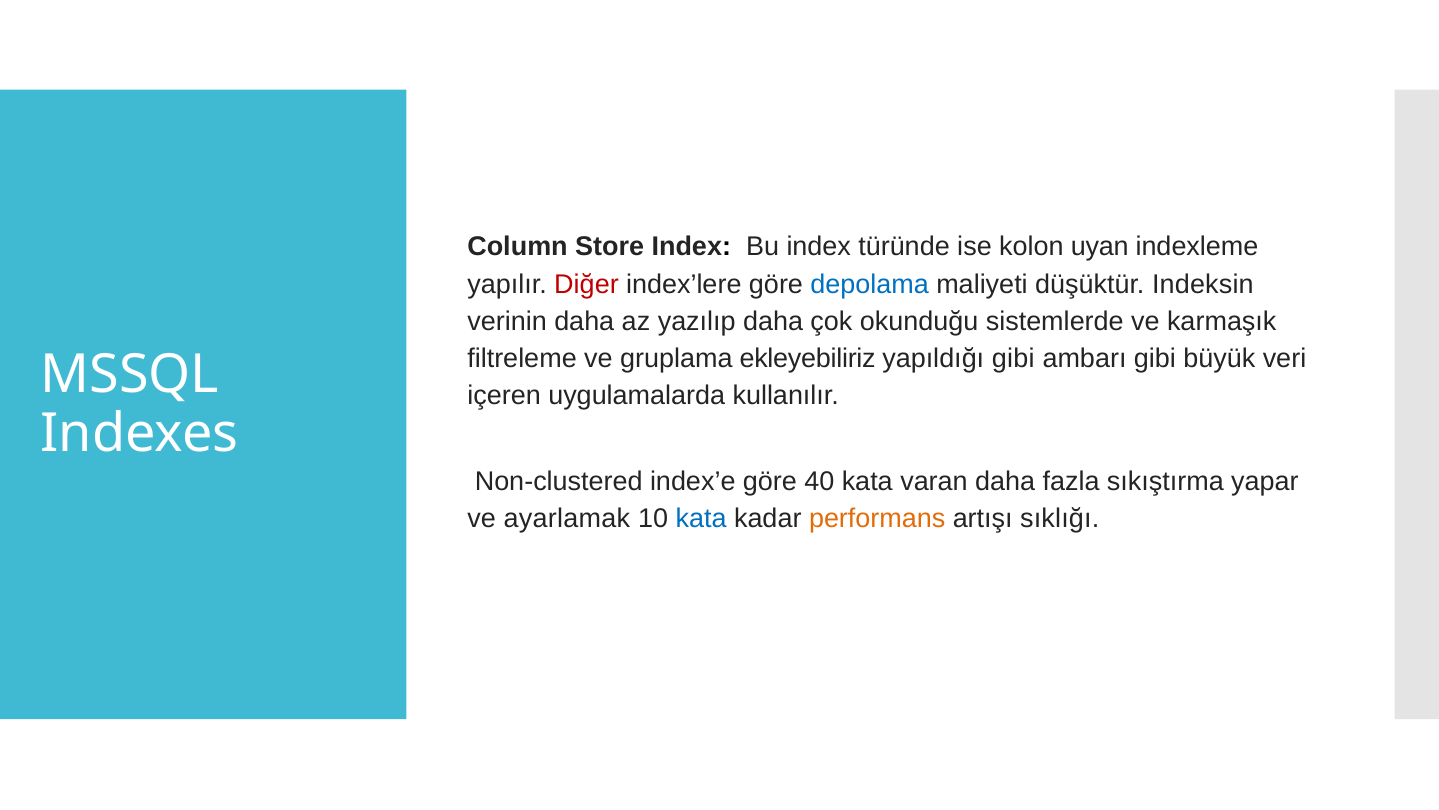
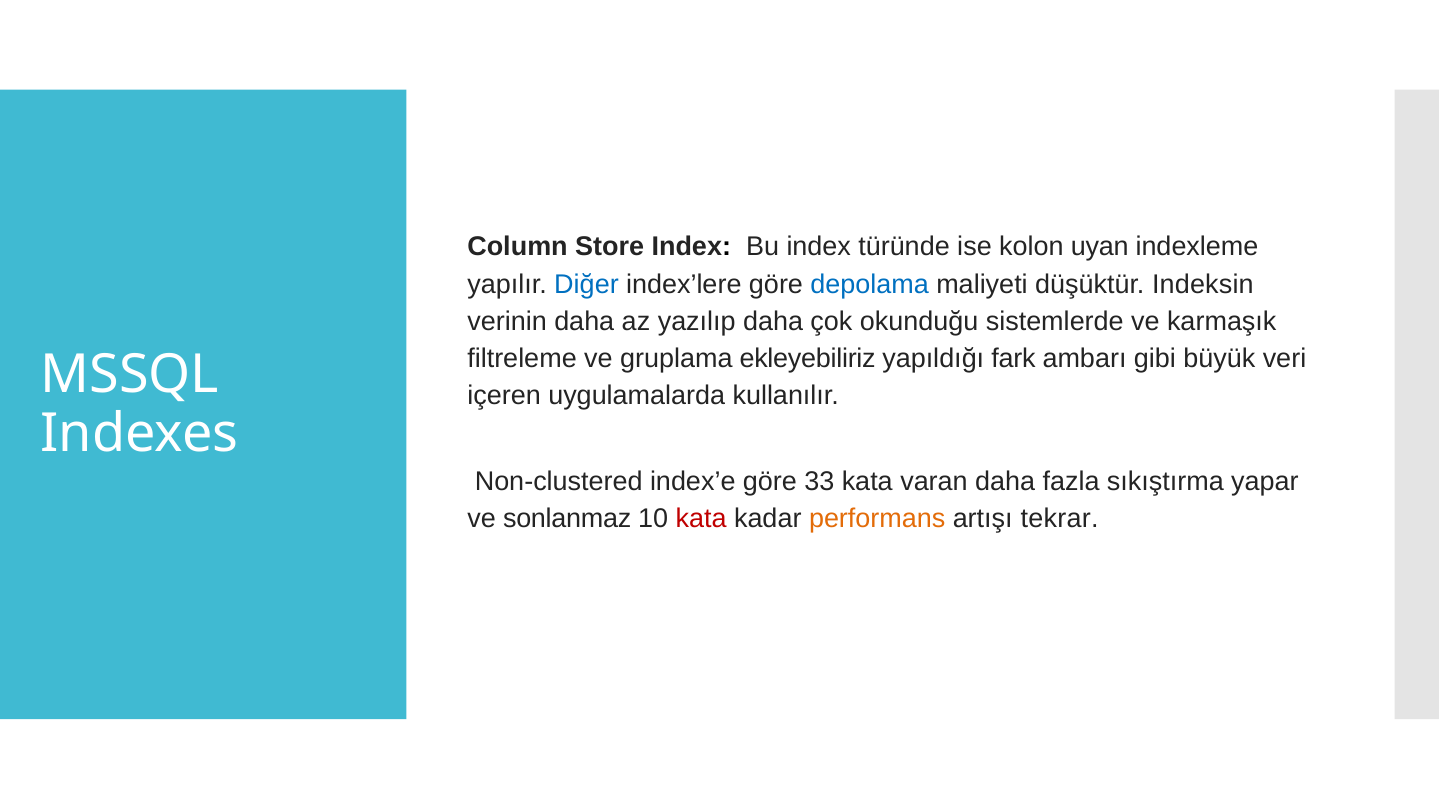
Diğer colour: red -> blue
yapıldığı gibi: gibi -> fark
40: 40 -> 33
ayarlamak: ayarlamak -> sonlanmaz
kata at (701, 518) colour: blue -> red
sıklığı: sıklığı -> tekrar
